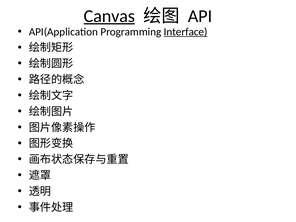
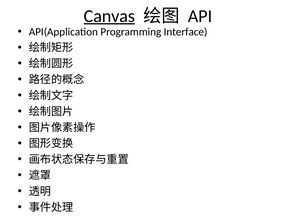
Interface underline: present -> none
